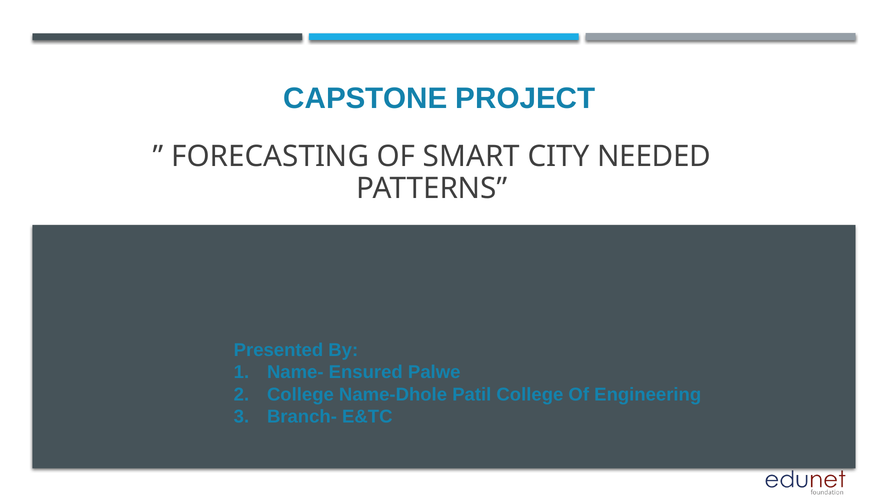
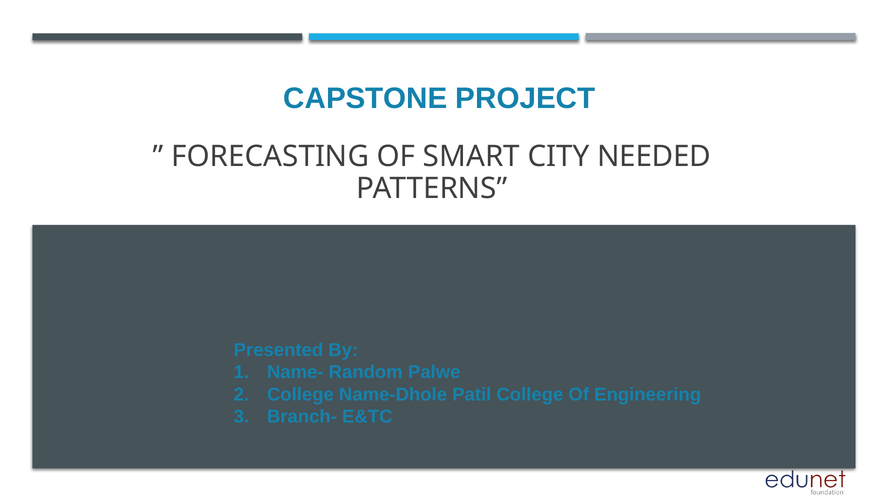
Ensured: Ensured -> Random
